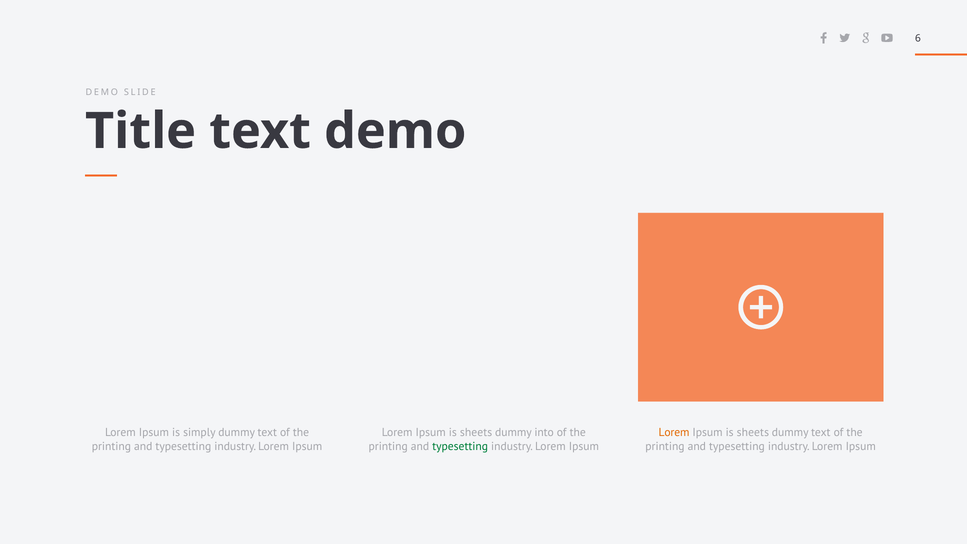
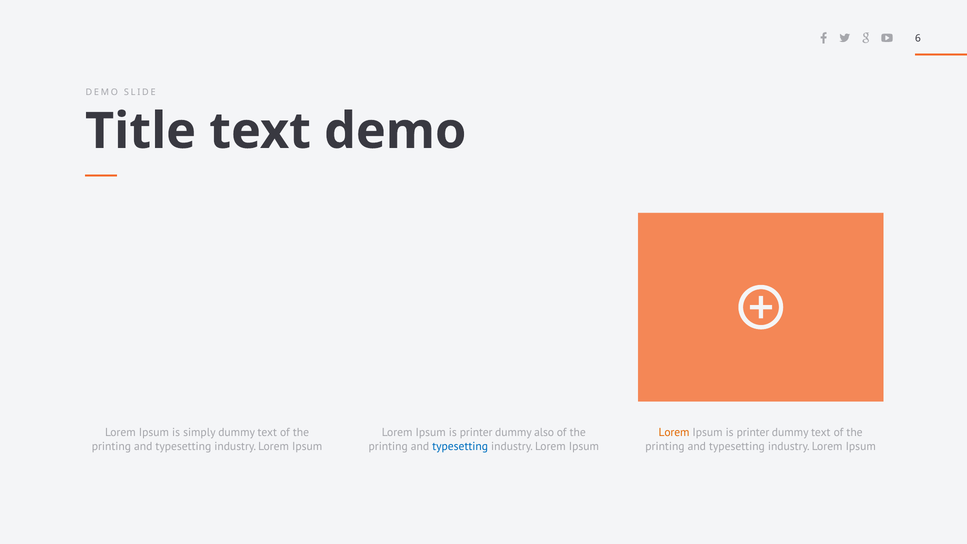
sheets at (476, 432): sheets -> printer
into: into -> also
sheets at (753, 432): sheets -> printer
typesetting at (460, 446) colour: green -> blue
